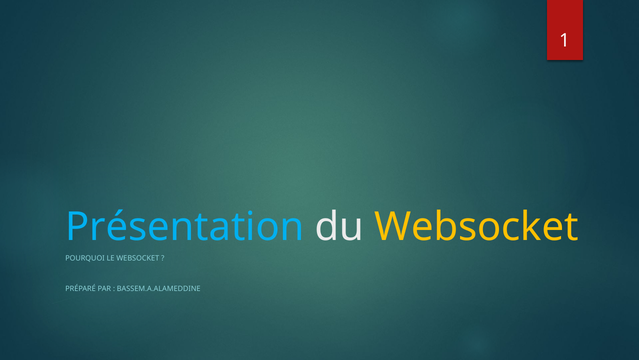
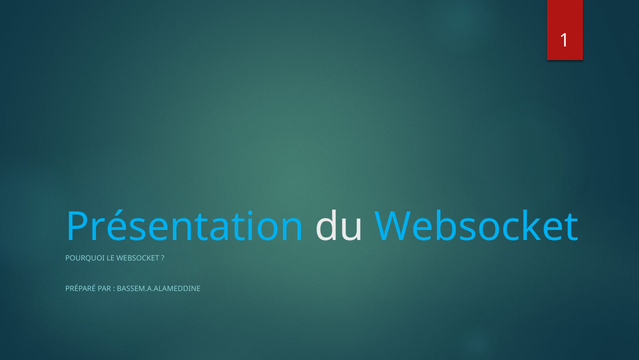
Websocket at (476, 227) colour: yellow -> light blue
